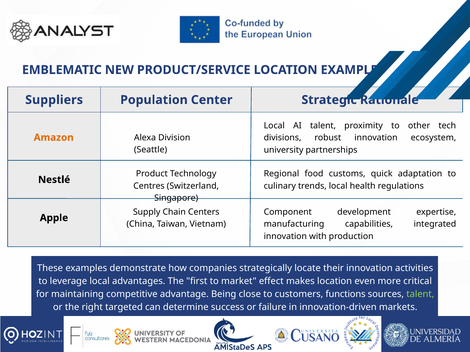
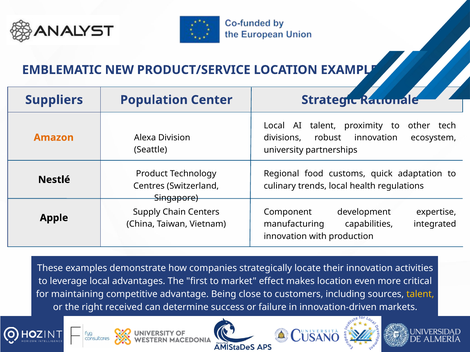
functions: functions -> including
talent at (420, 295) colour: light green -> yellow
targeted: targeted -> received
